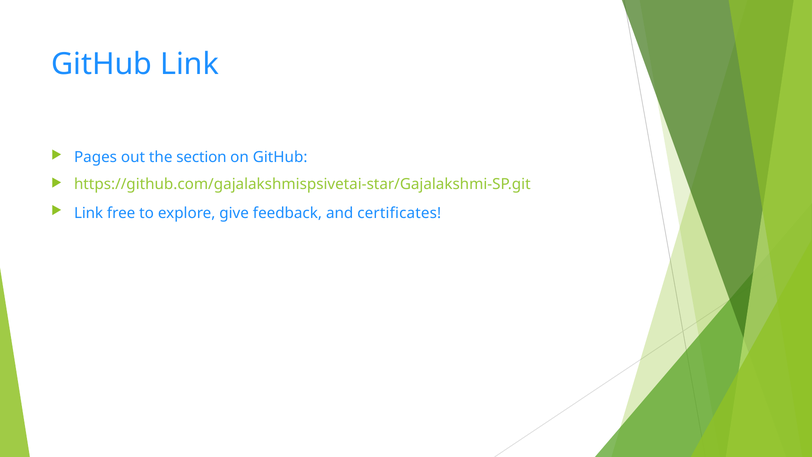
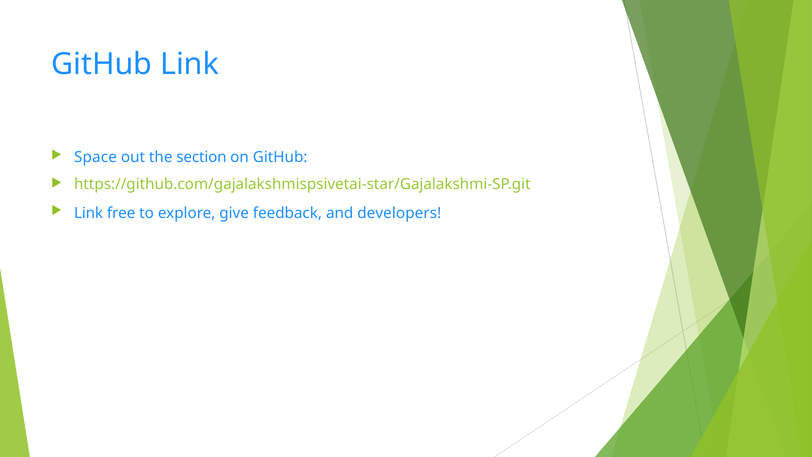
Pages: Pages -> Space
certificates: certificates -> developers
